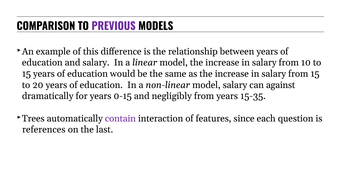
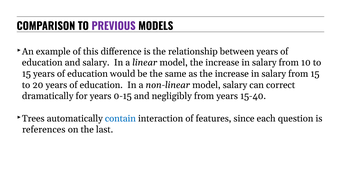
against: against -> correct
15-35: 15-35 -> 15-40
contain colour: purple -> blue
